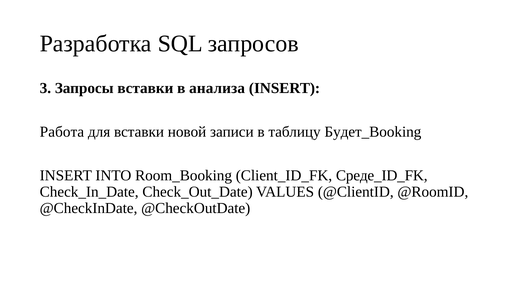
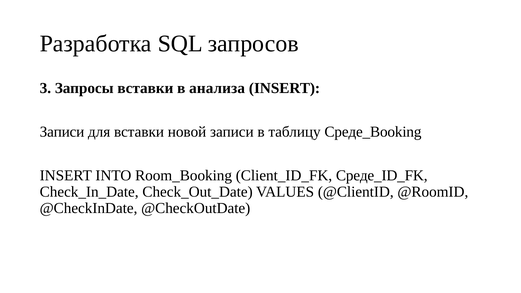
Работа at (62, 132): Работа -> Записи
Будет_Booking: Будет_Booking -> Среде_Booking
